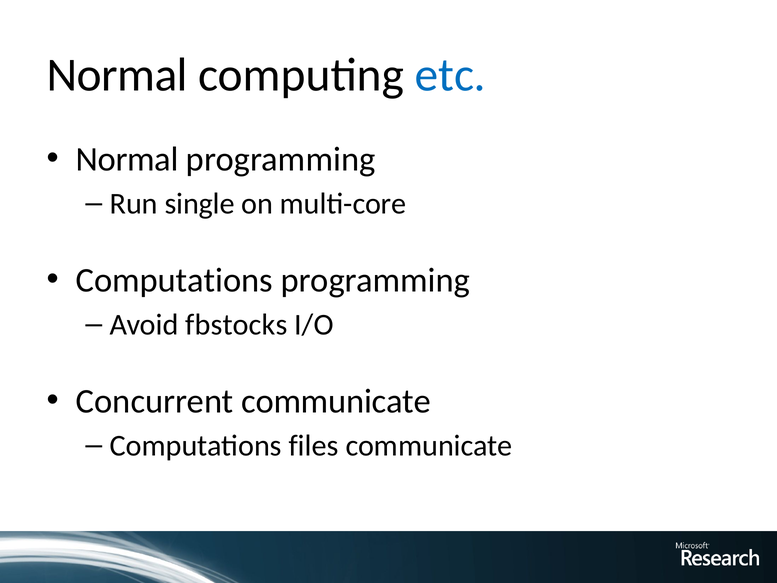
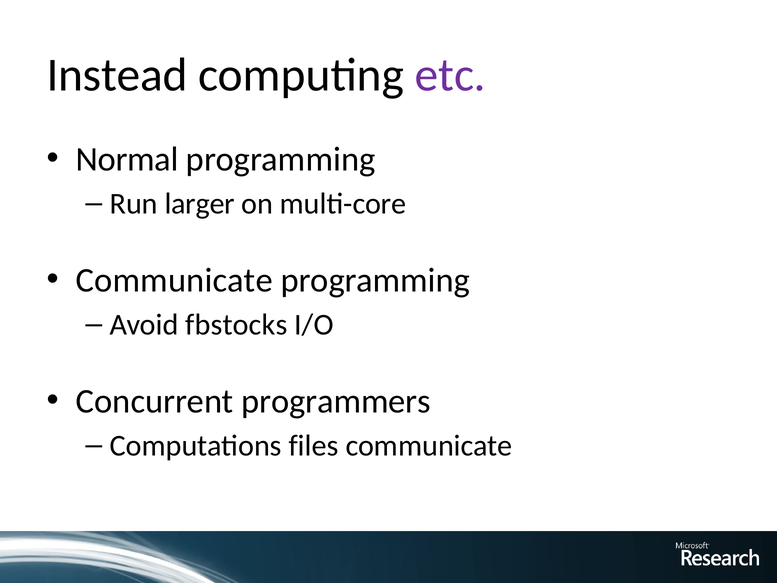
Normal at (117, 75): Normal -> Instead
etc colour: blue -> purple
single: single -> larger
Computations at (174, 280): Computations -> Communicate
Concurrent communicate: communicate -> programmers
